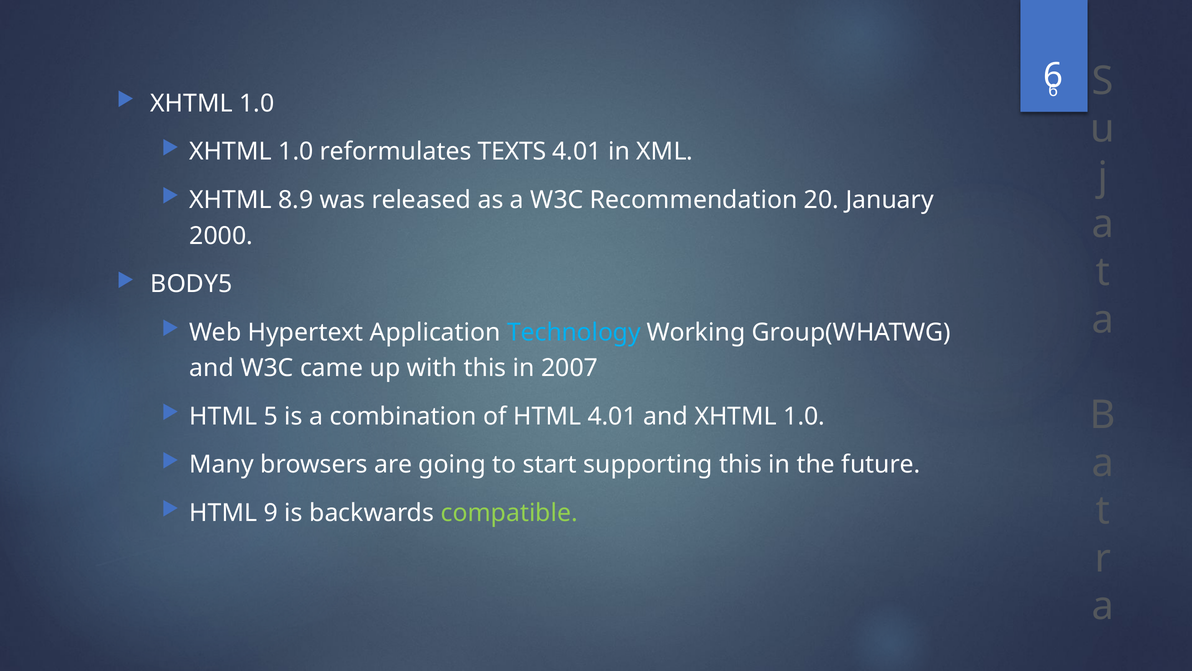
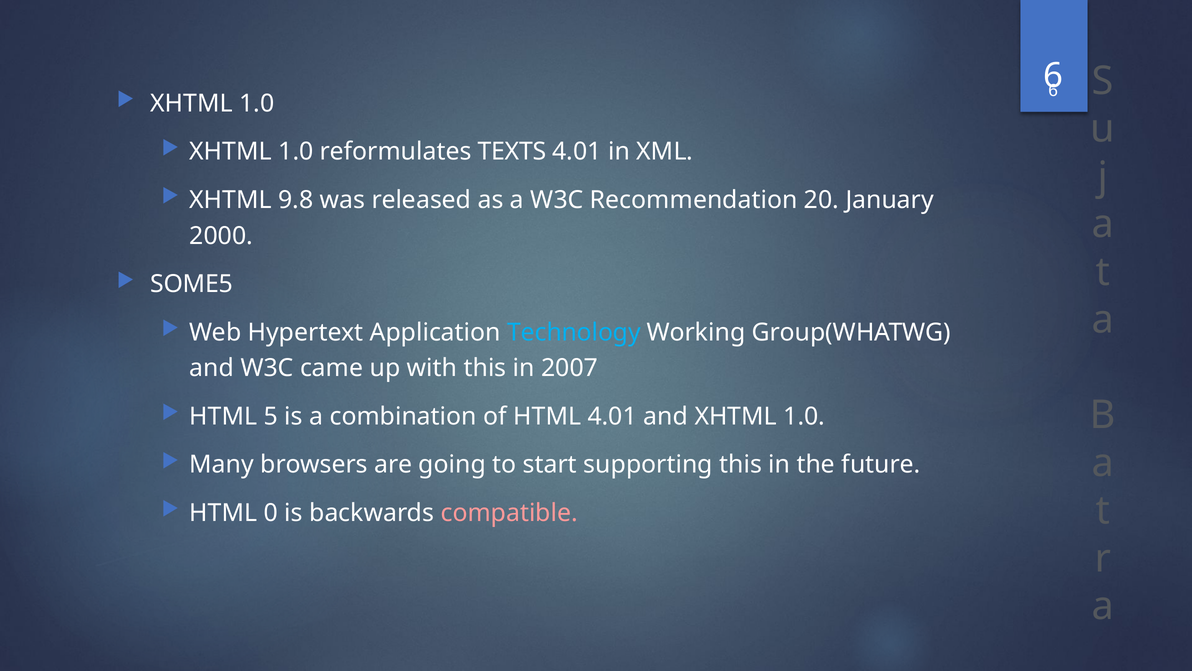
8.9: 8.9 -> 9.8
BODY5: BODY5 -> SOME5
9: 9 -> 0
compatible colour: light green -> pink
